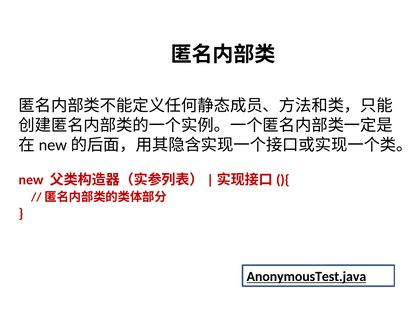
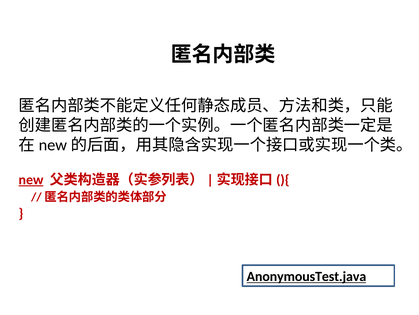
new underline: none -> present
